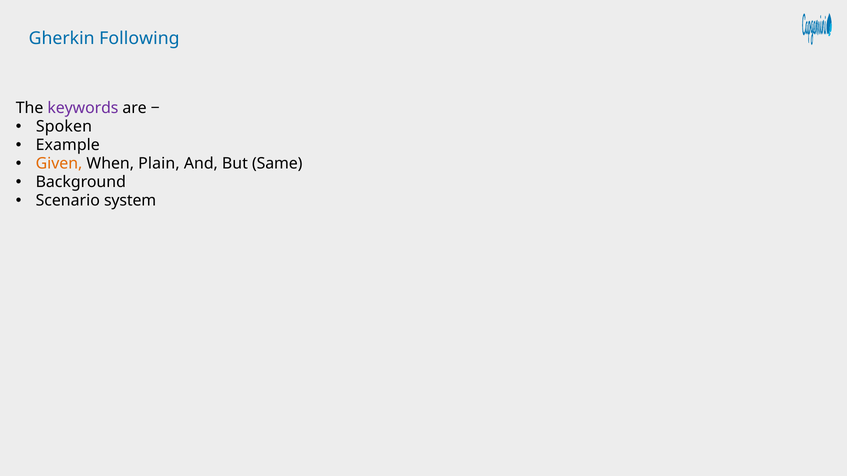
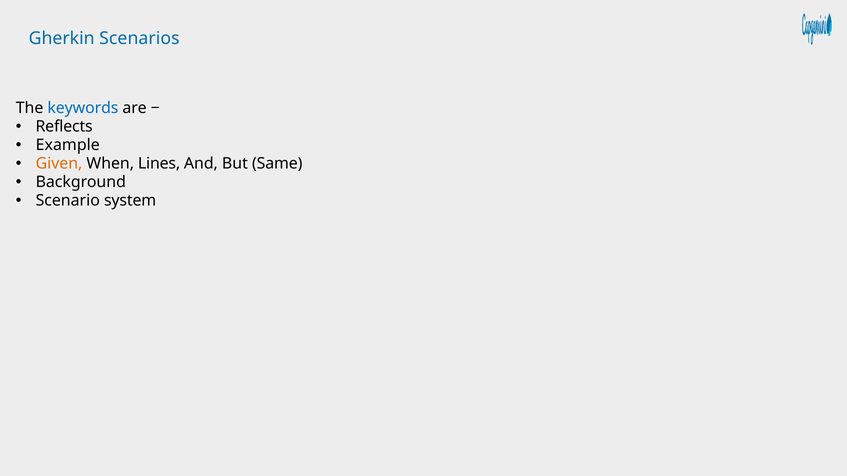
Following: Following -> Scenarios
keywords colour: purple -> blue
Spoken: Spoken -> Reflects
Plain: Plain -> Lines
